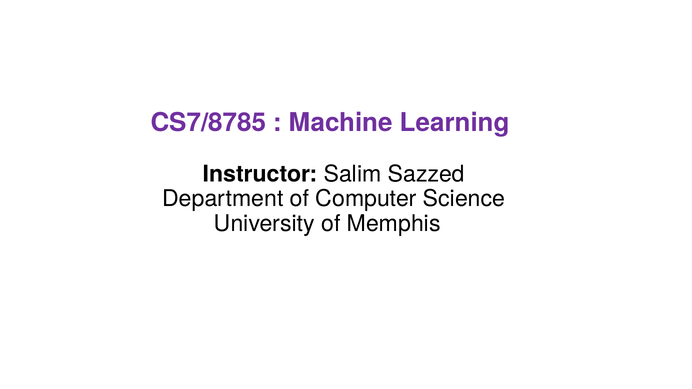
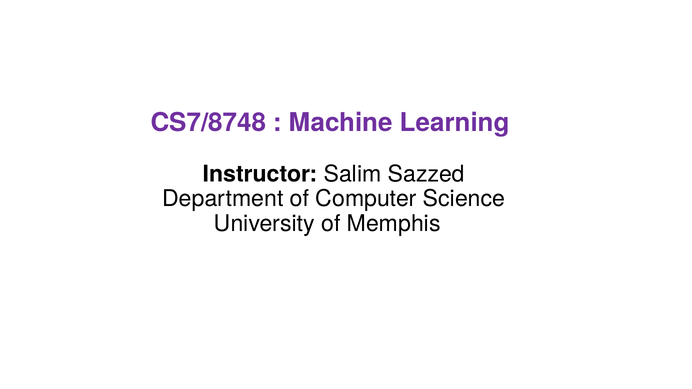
CS7/8785: CS7/8785 -> CS7/8748
